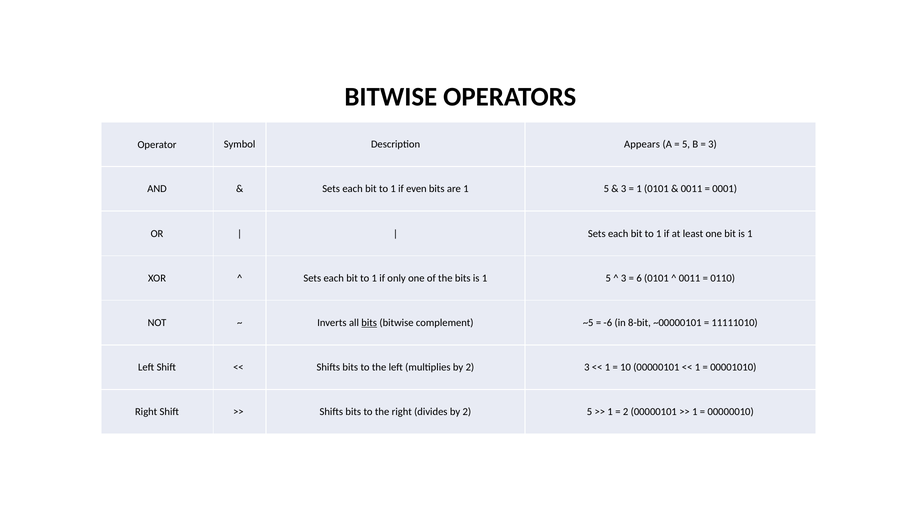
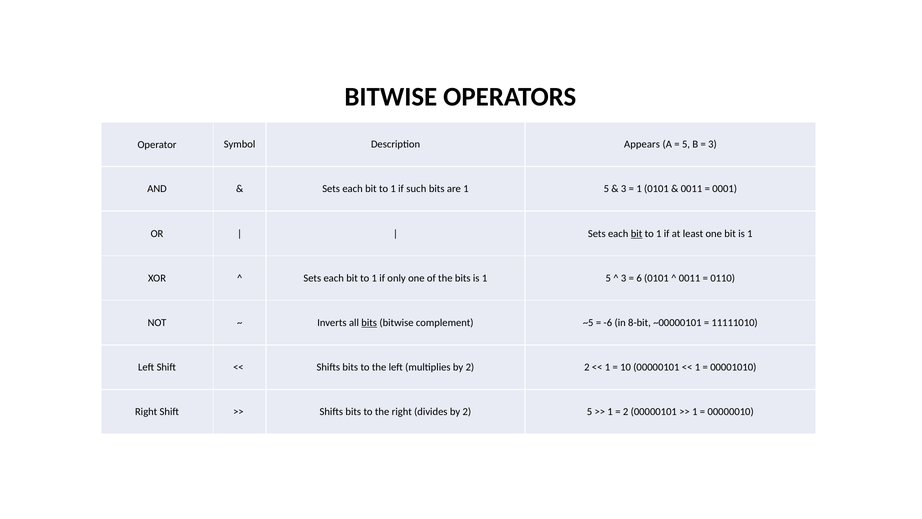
even: even -> such
bit at (637, 233) underline: none -> present
2 3: 3 -> 2
